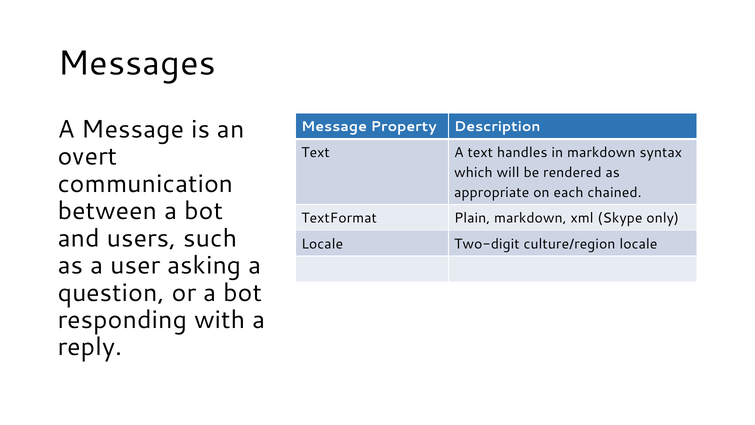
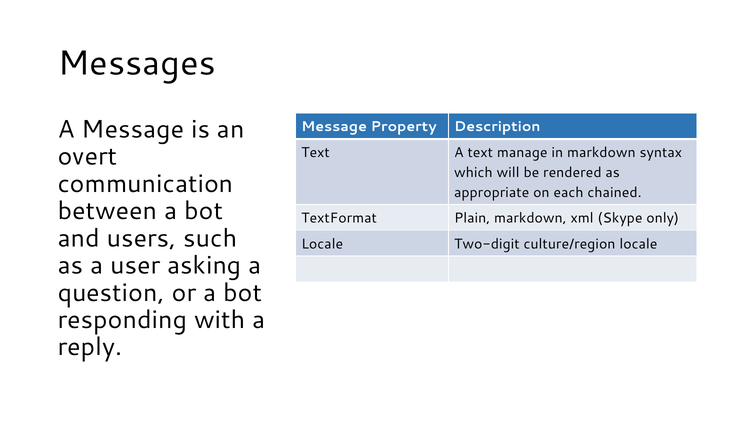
handles: handles -> manage
